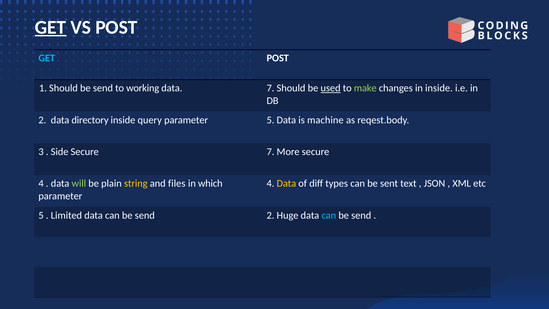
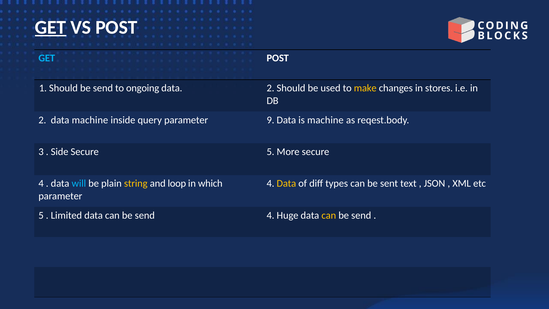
working: working -> ongoing
data 7: 7 -> 2
used underline: present -> none
make colour: light green -> yellow
in inside: inside -> stores
data directory: directory -> machine
parameter 5: 5 -> 9
Secure 7: 7 -> 5
will colour: light green -> light blue
files: files -> loop
send 2: 2 -> 4
can at (329, 215) colour: light blue -> yellow
